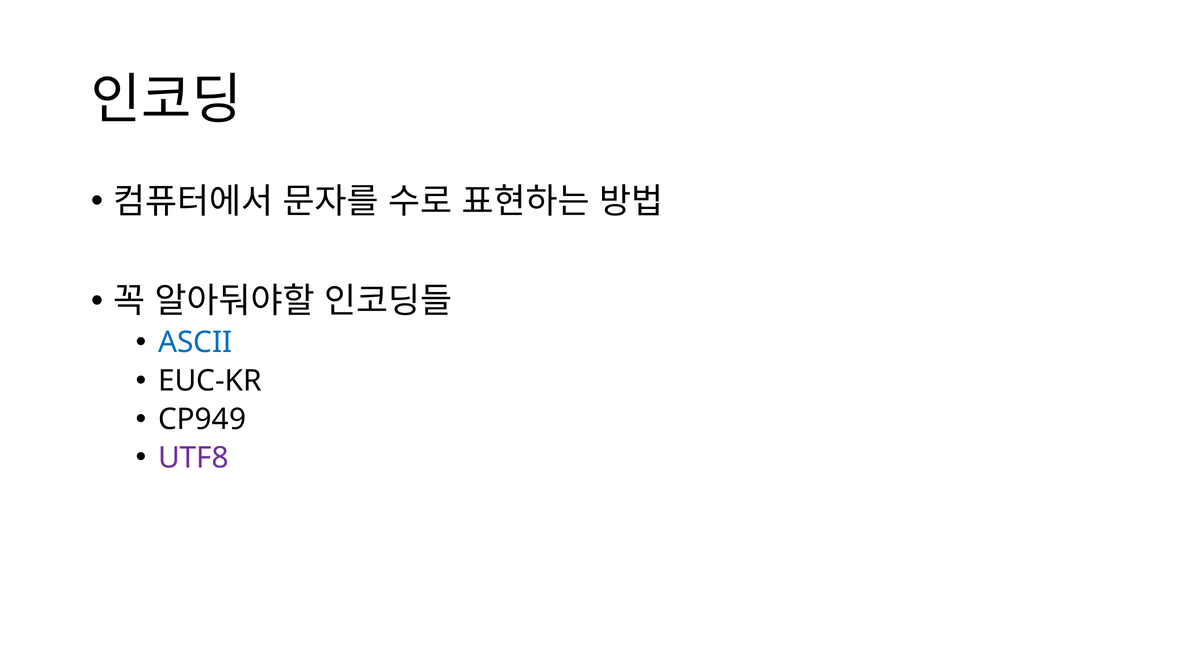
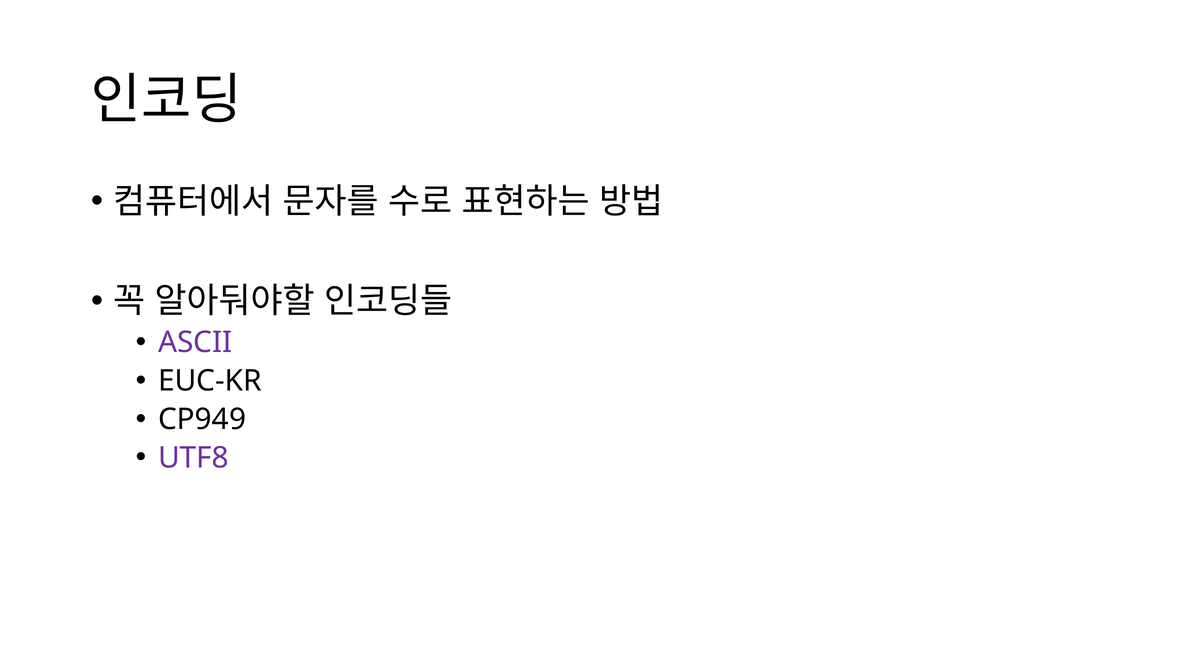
ASCII colour: blue -> purple
